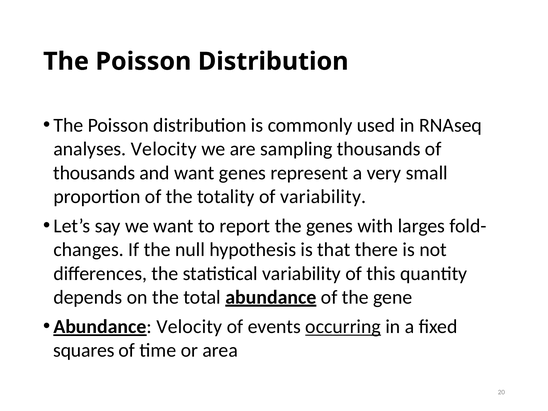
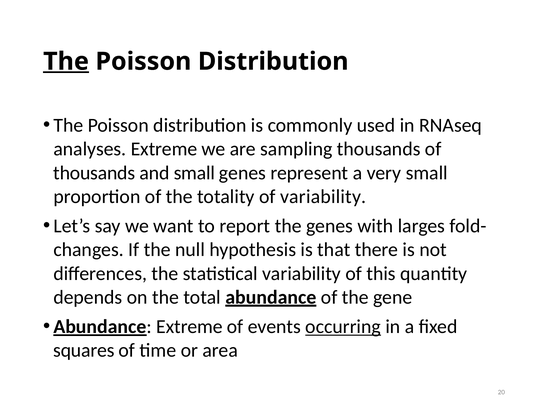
The at (66, 61) underline: none -> present
analyses Velocity: Velocity -> Extreme
and want: want -> small
Abundance Velocity: Velocity -> Extreme
